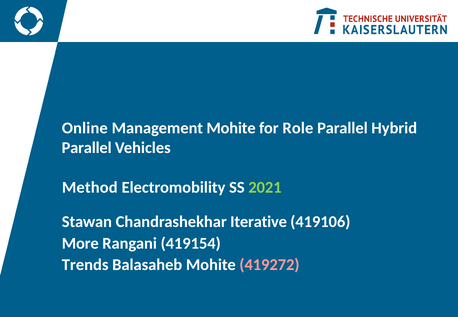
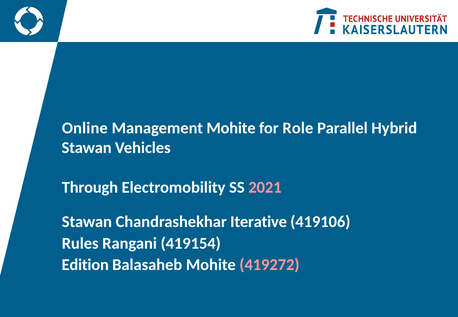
Parallel at (87, 148): Parallel -> Stawan
Method: Method -> Through
2021 colour: light green -> pink
More: More -> Rules
Trends: Trends -> Edition
